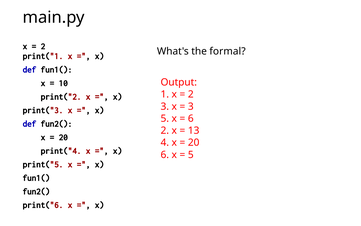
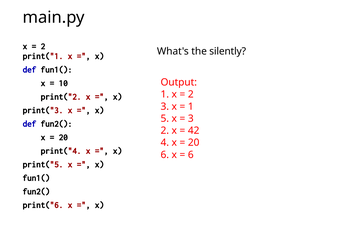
formal: formal -> silently
3 at (191, 106): 3 -> 1
6 at (191, 118): 6 -> 3
13: 13 -> 42
5 at (191, 154): 5 -> 6
